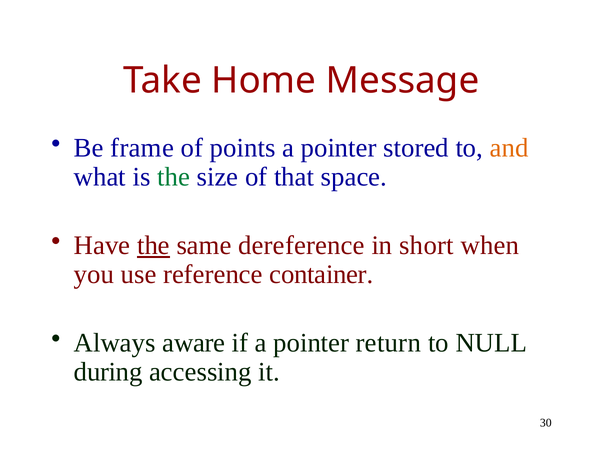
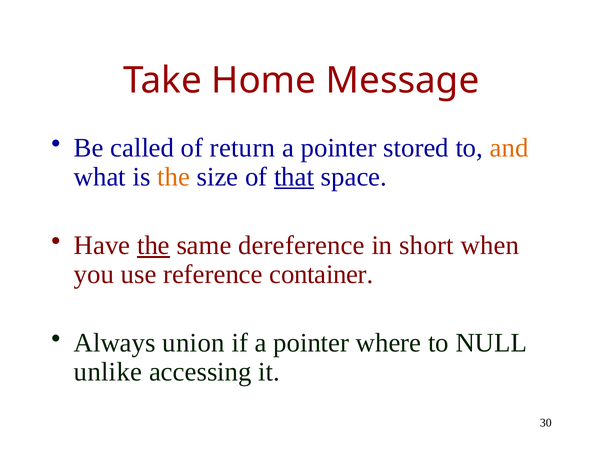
frame: frame -> called
points: points -> return
the at (174, 177) colour: green -> orange
that underline: none -> present
aware: aware -> union
return: return -> where
during: during -> unlike
